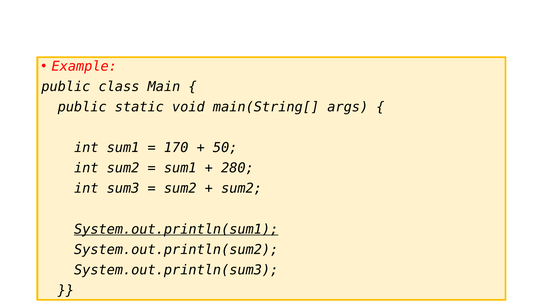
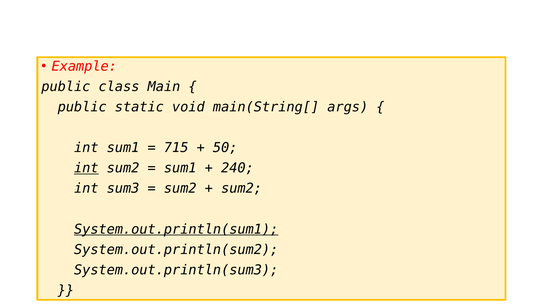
170: 170 -> 715
int at (86, 168) underline: none -> present
280: 280 -> 240
